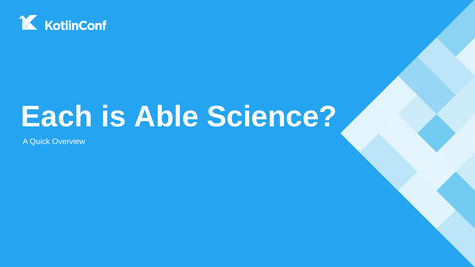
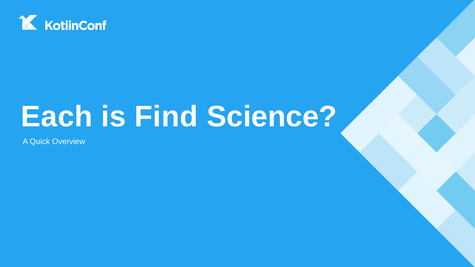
Able: Able -> Find
